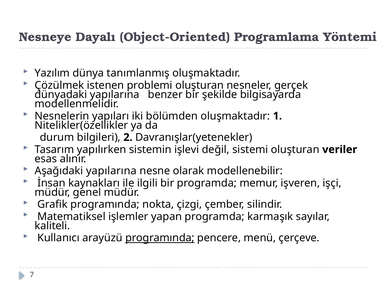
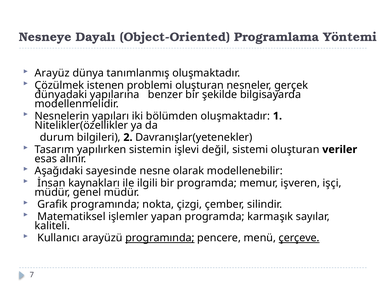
Yazılım: Yazılım -> Arayüz
Aşağıdaki yapılarına: yapılarına -> sayesinde
çerçeve underline: none -> present
